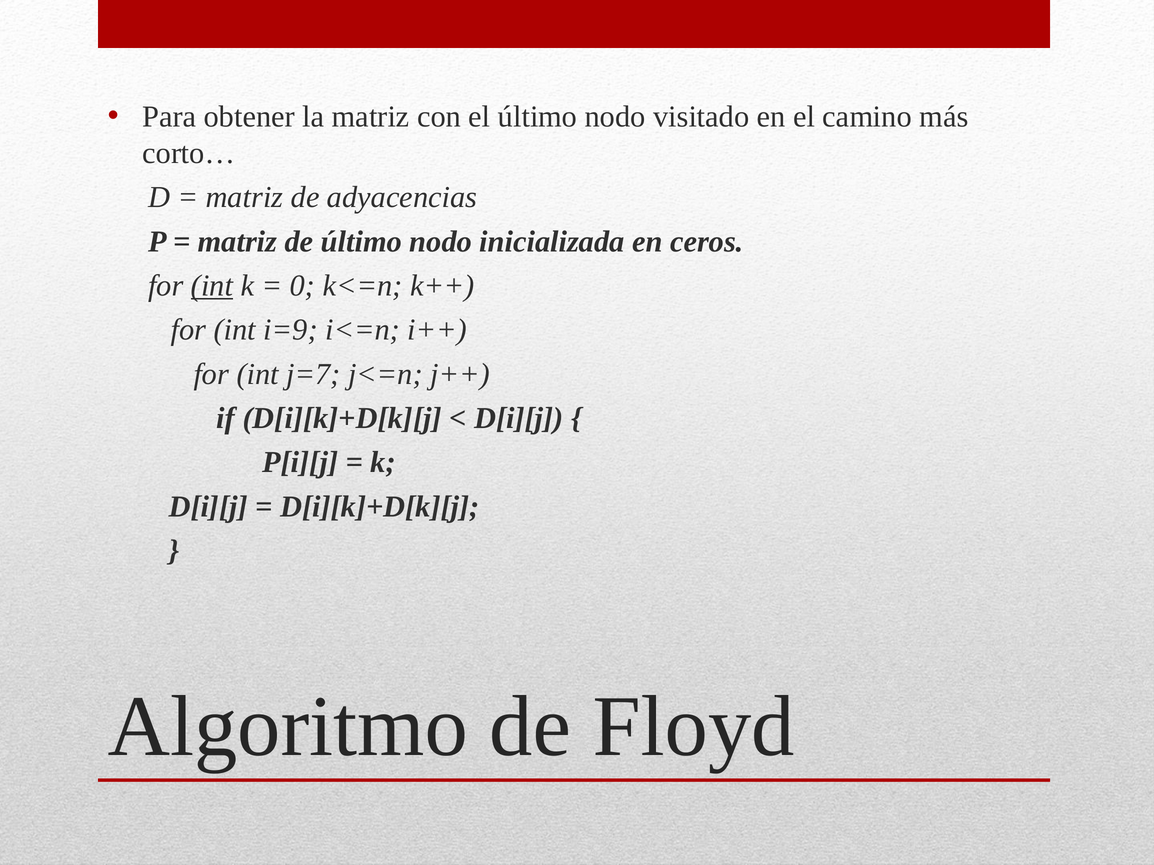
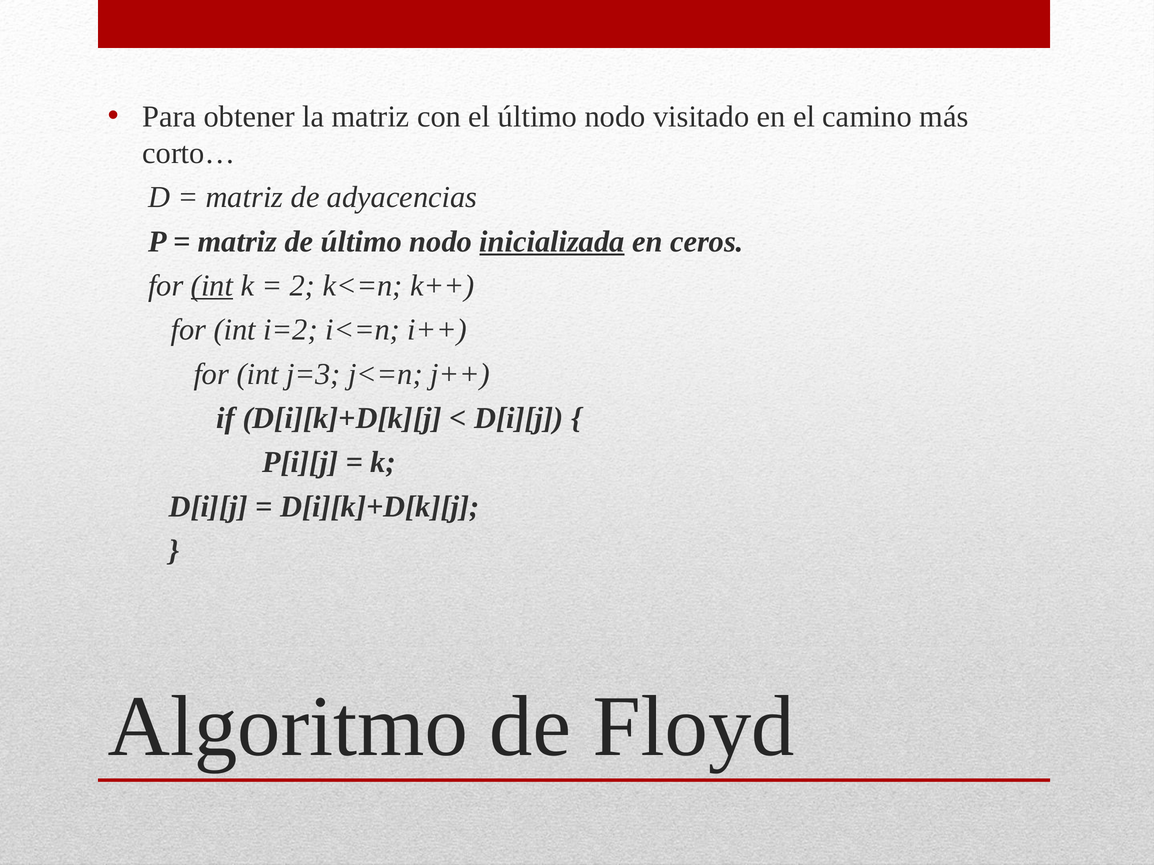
inicializada underline: none -> present
0: 0 -> 2
i=9: i=9 -> i=2
j=7: j=7 -> j=3
